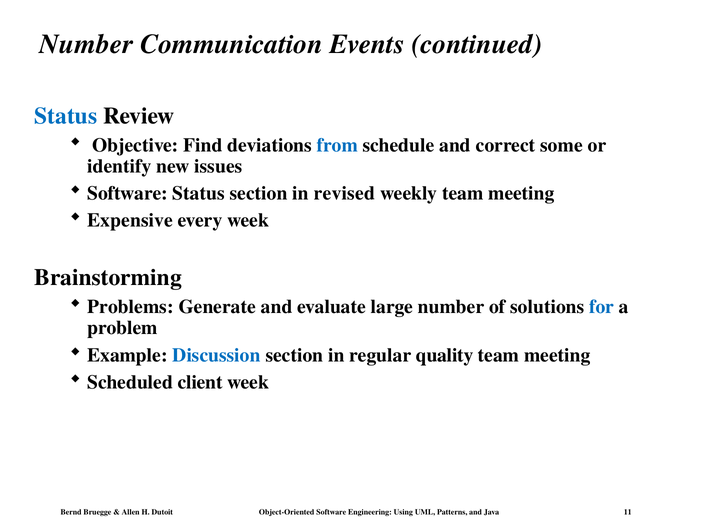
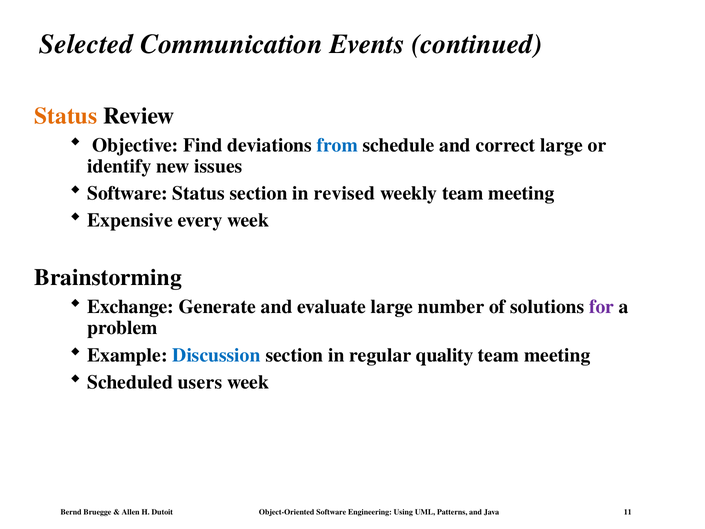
Number at (86, 44): Number -> Selected
Status at (66, 116) colour: blue -> orange
correct some: some -> large
Problems: Problems -> Exchange
for colour: blue -> purple
client: client -> users
